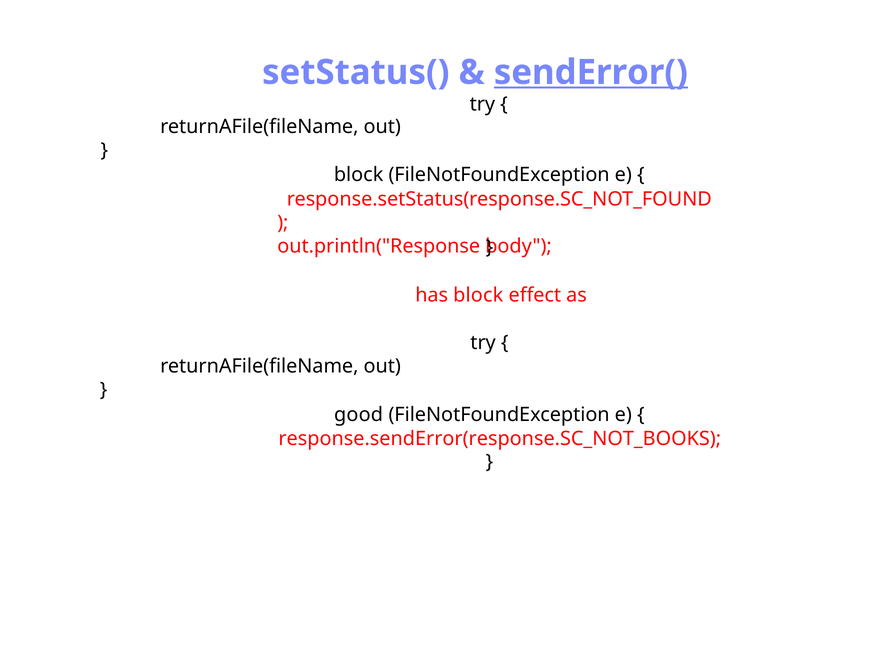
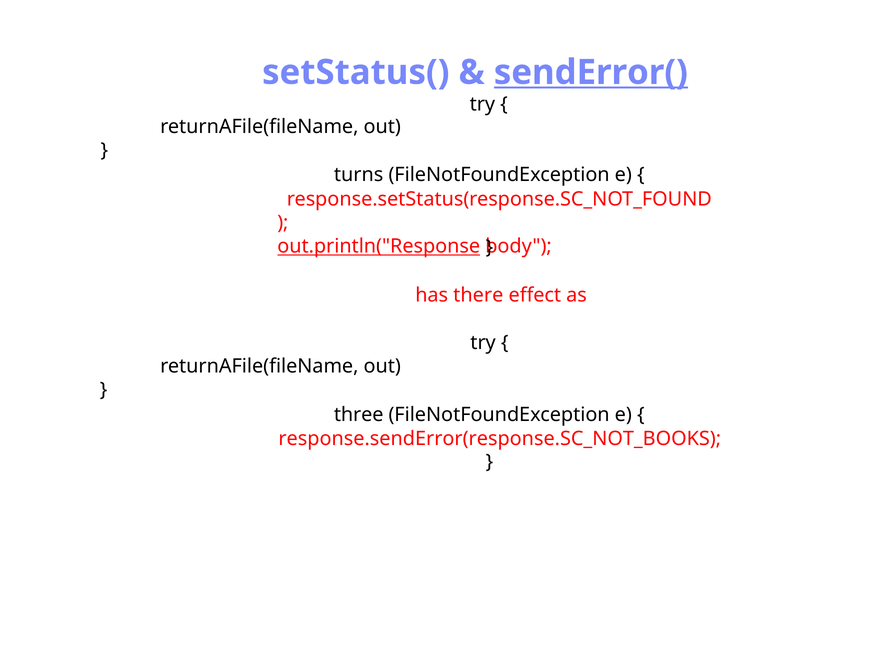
block at (359, 175): block -> turns
out.println("Response underline: none -> present
has block: block -> there
good: good -> three
